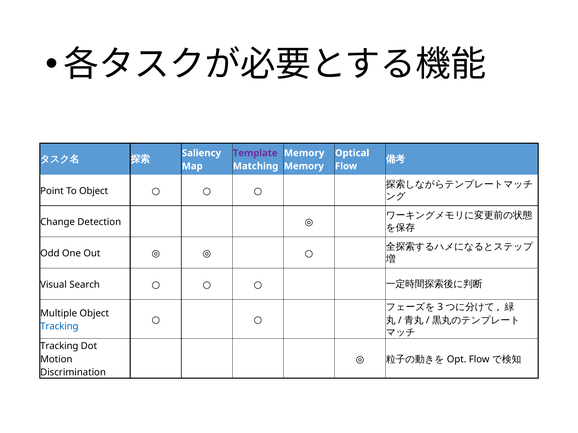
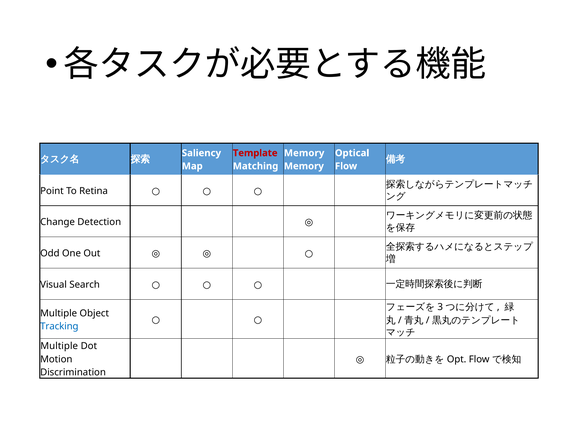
Template colour: purple -> red
To Object: Object -> Retina
Tracking at (59, 347): Tracking -> Multiple
